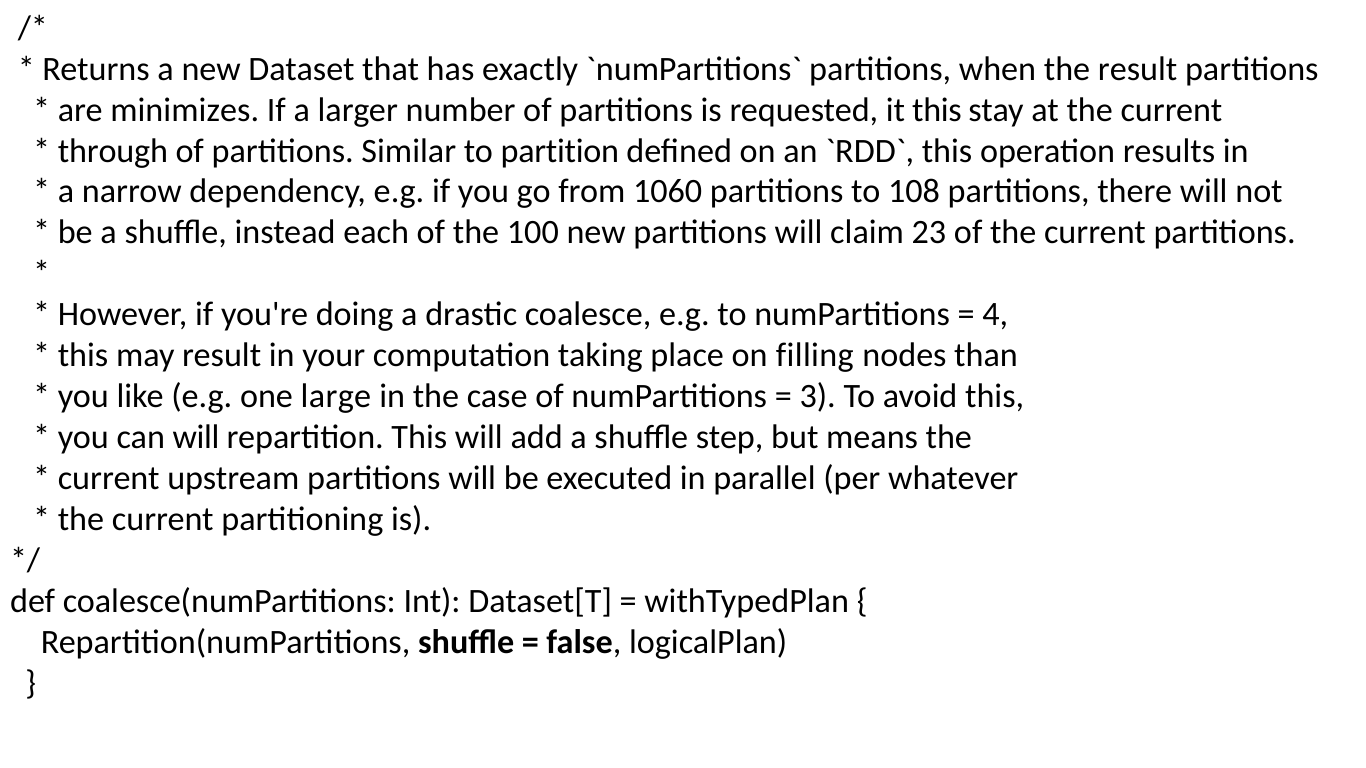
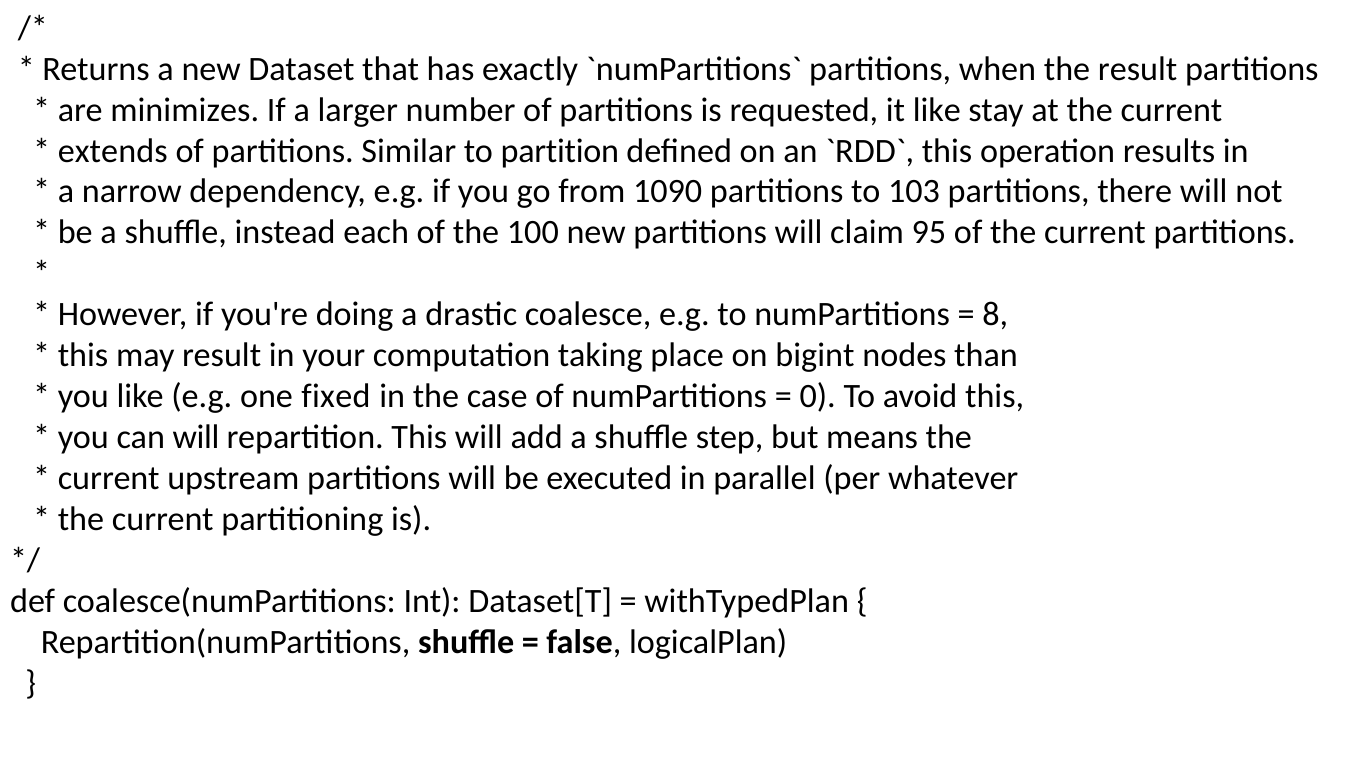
it this: this -> like
through: through -> extends
1060: 1060 -> 1090
108: 108 -> 103
23: 23 -> 95
4: 4 -> 8
filling: filling -> bigint
large: large -> fixed
3: 3 -> 0
